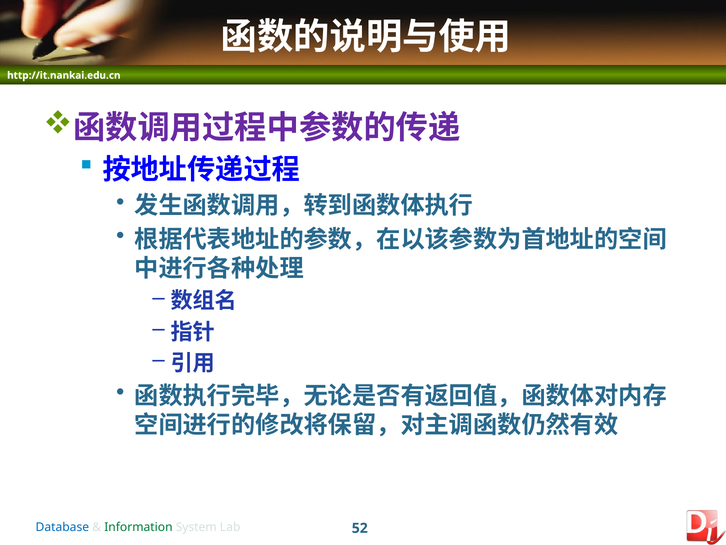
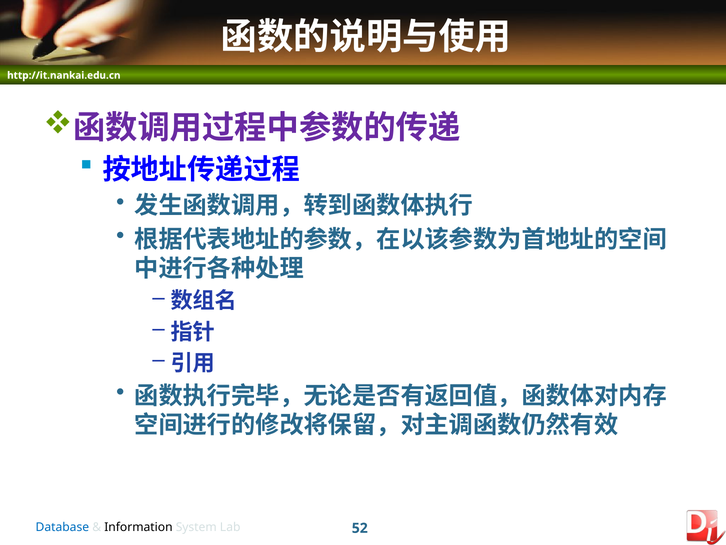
Information colour: green -> black
